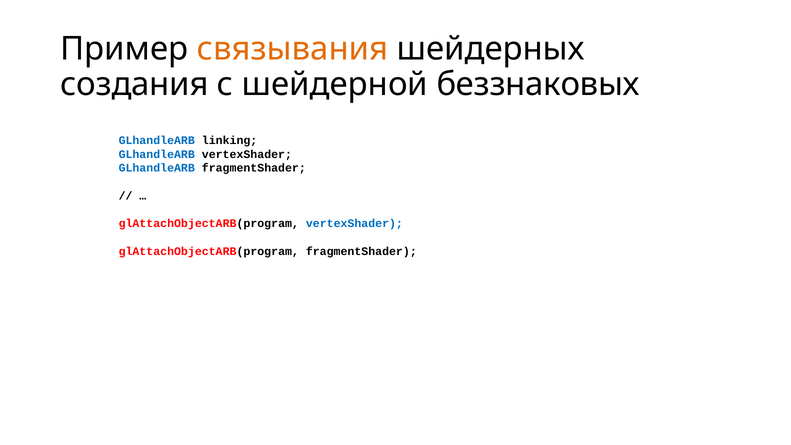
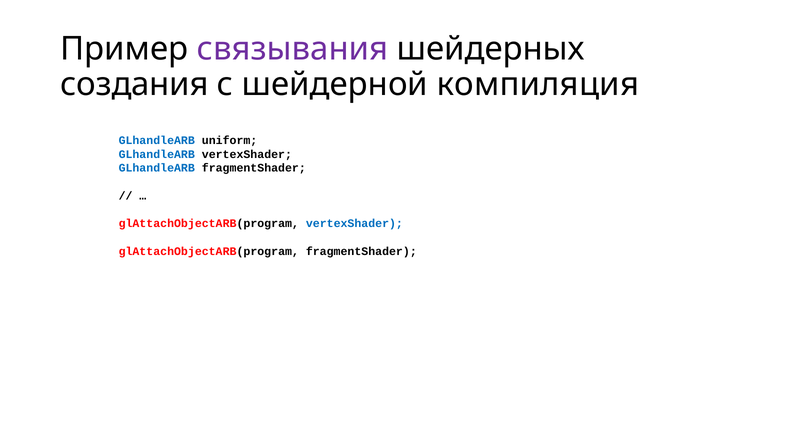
связывания colour: orange -> purple
беззнаковых: беззнаковых -> компиляция
linking: linking -> uniform
